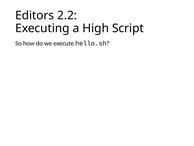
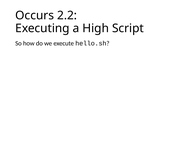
Editors: Editors -> Occurs
